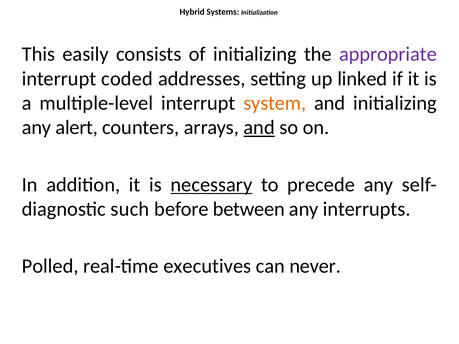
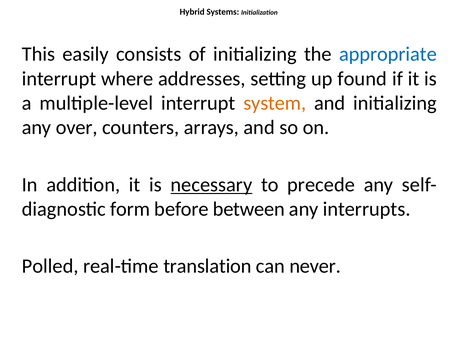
appropriate colour: purple -> blue
coded: coded -> where
linked: linked -> found
alert: alert -> over
and at (259, 128) underline: present -> none
such: such -> form
executives: executives -> translation
